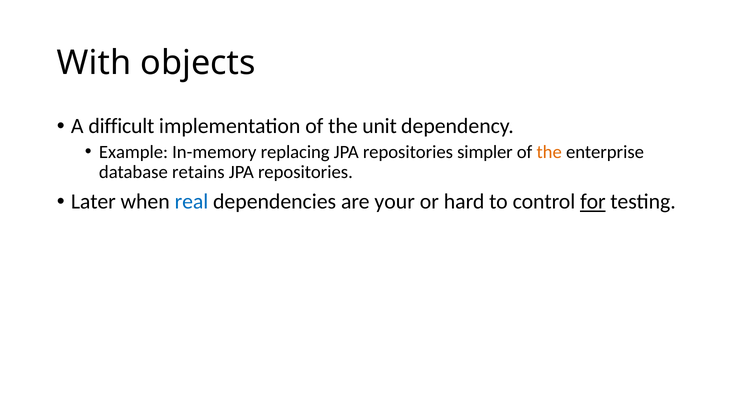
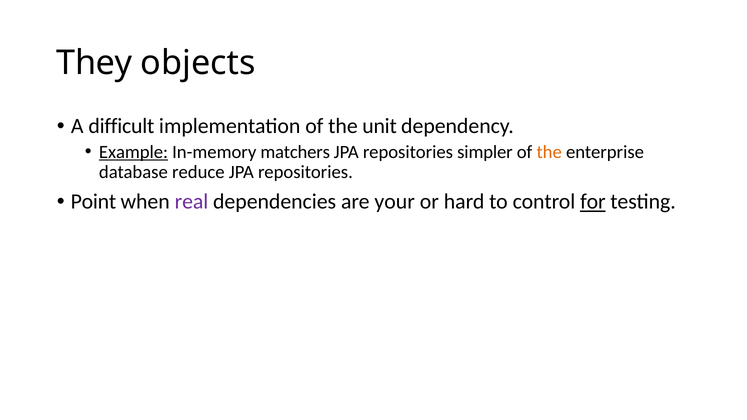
With: With -> They
Example underline: none -> present
replacing: replacing -> matchers
retains: retains -> reduce
Later: Later -> Point
real colour: blue -> purple
